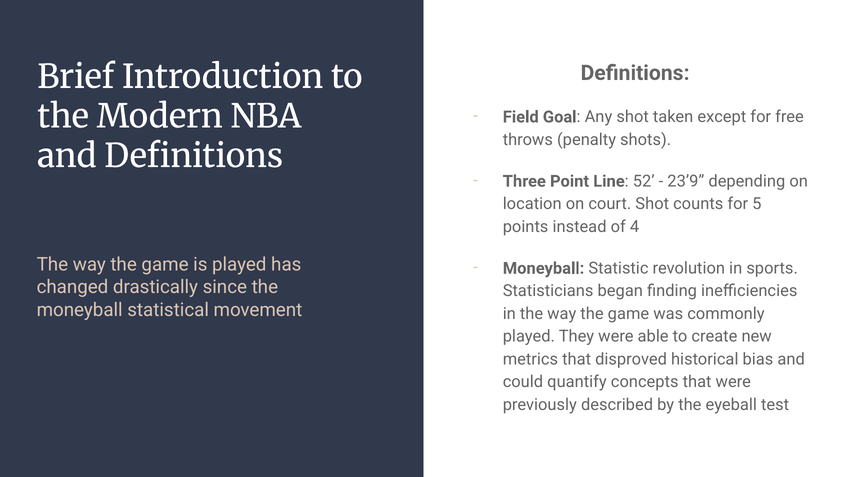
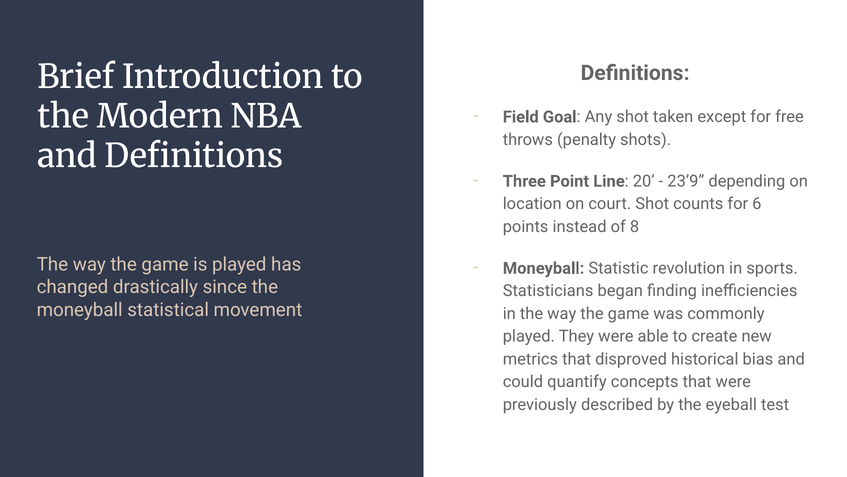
52: 52 -> 20
5: 5 -> 6
4: 4 -> 8
